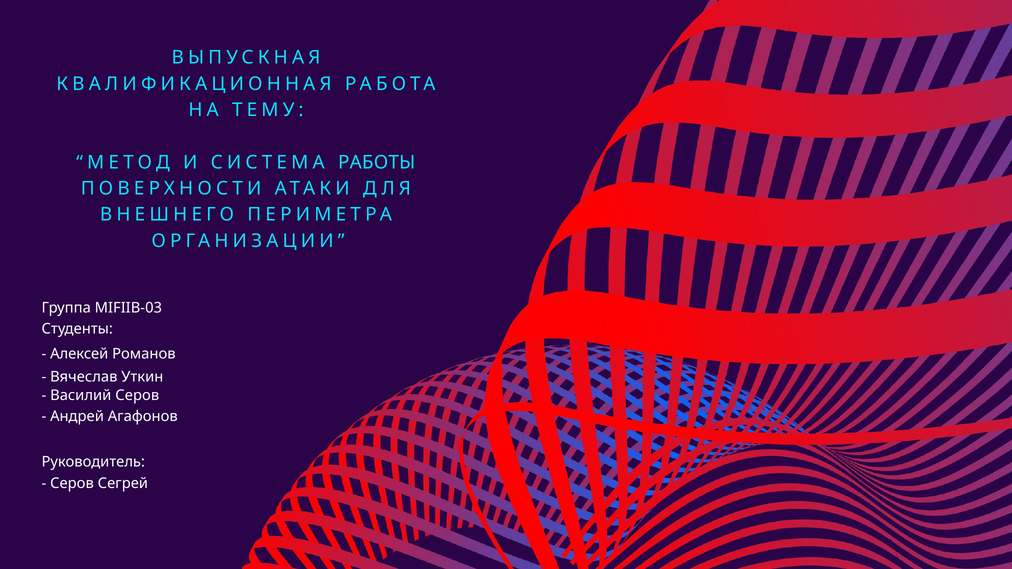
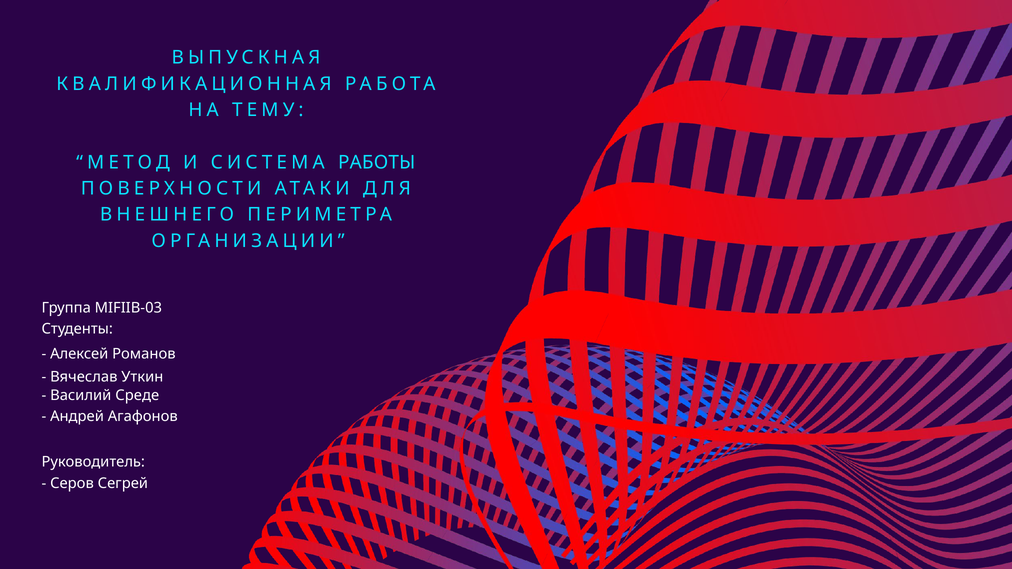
Василий Серов: Серов -> Среде
